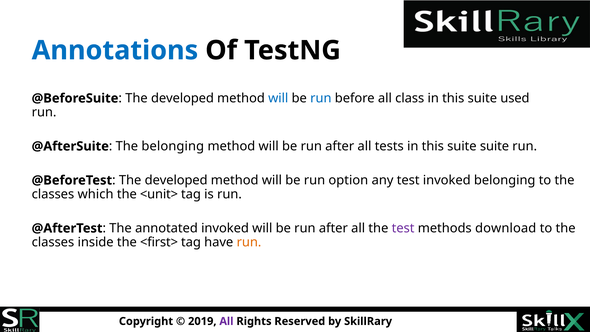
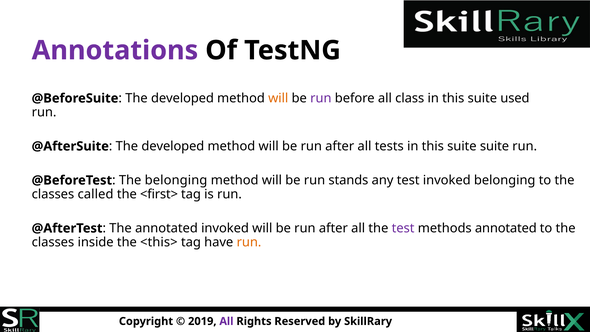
Annotations colour: blue -> purple
will at (278, 98) colour: blue -> orange
run at (321, 98) colour: blue -> purple
belonging at (173, 146): belonging -> developed
developed at (176, 180): developed -> belonging
option: option -> stands
which: which -> called
<unit>: <unit> -> <first>
methods download: download -> annotated
<first>: <first> -> <this>
